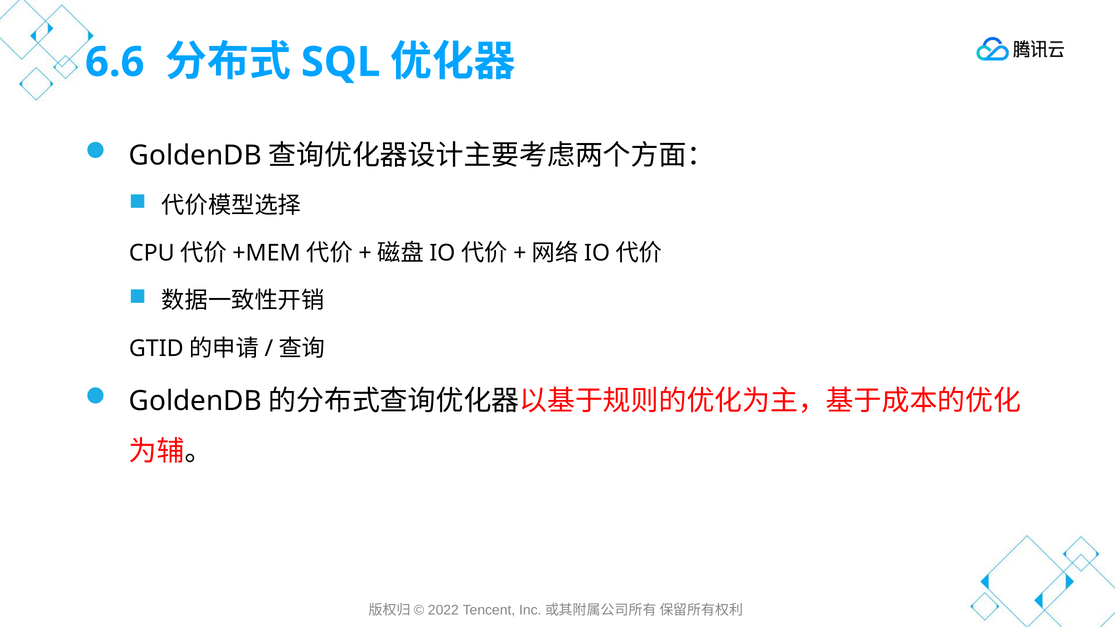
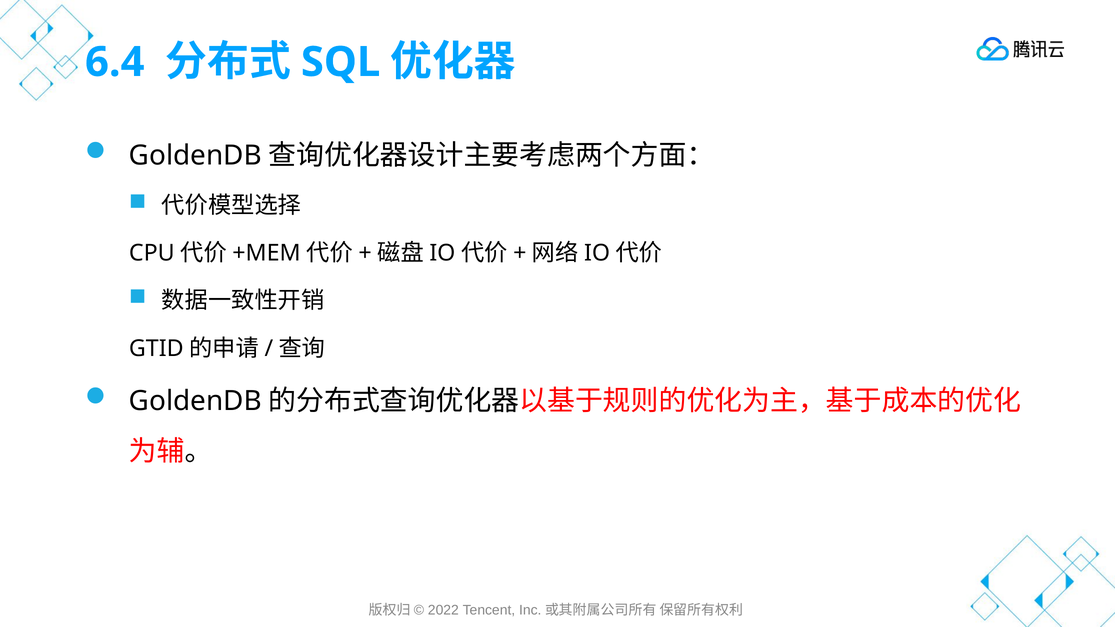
6.6: 6.6 -> 6.4
